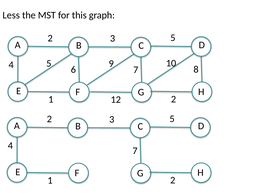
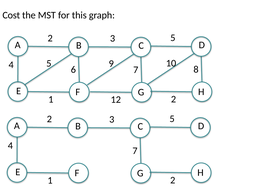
Less: Less -> Cost
